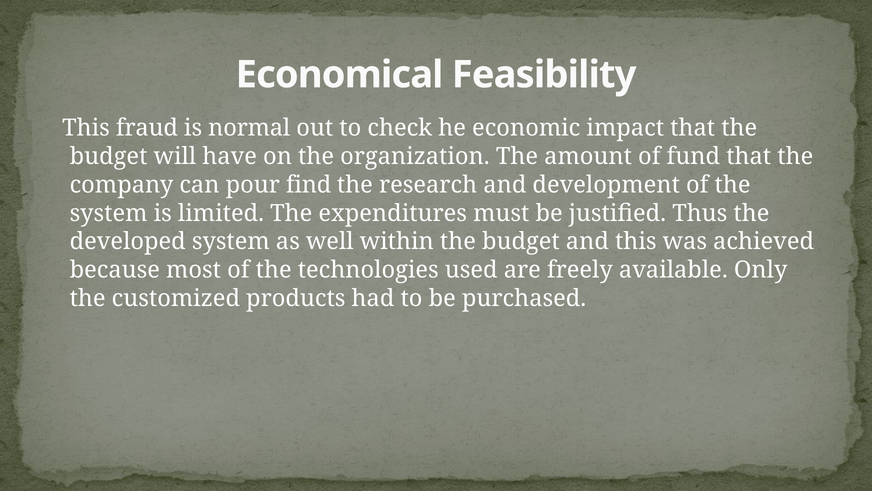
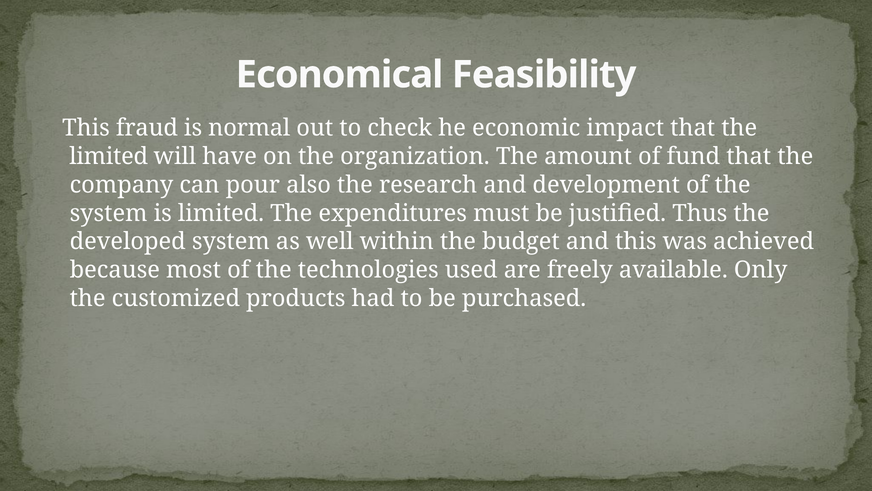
budget at (109, 156): budget -> limited
find: find -> also
